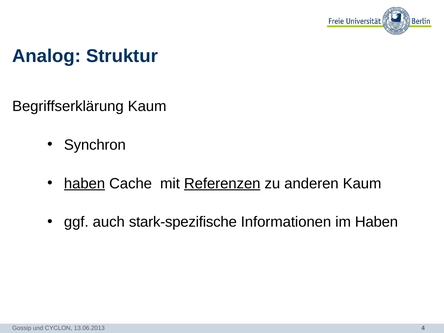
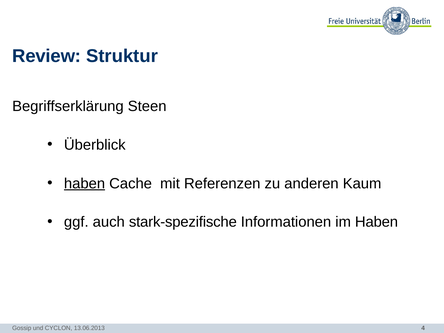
Analog: Analog -> Review
Begriffserklärung Kaum: Kaum -> Steen
Synchron: Synchron -> Überblick
Referenzen underline: present -> none
